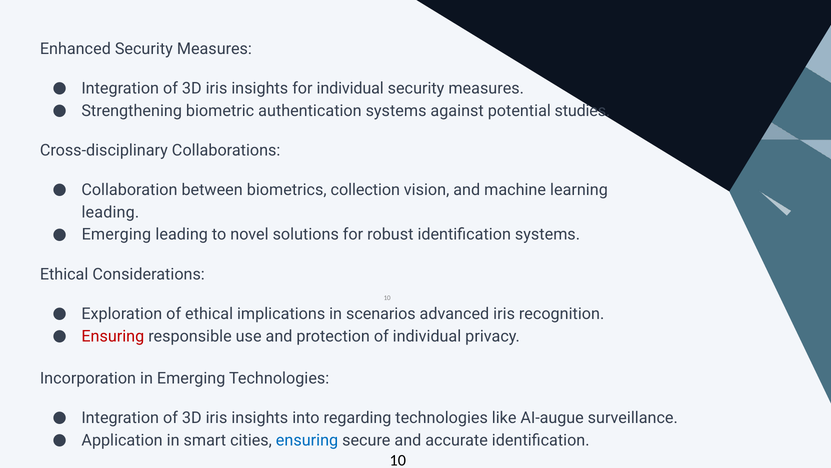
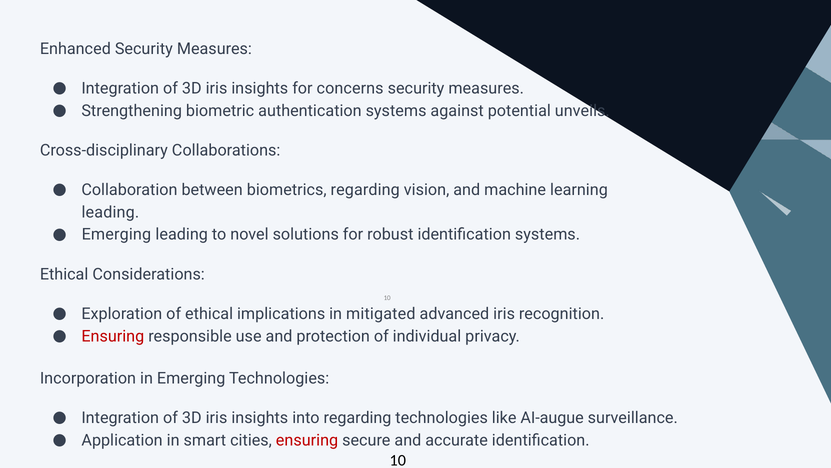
for individual: individual -> concerns
studies: studies -> unveils
biometrics collection: collection -> regarding
scenarios: scenarios -> mitigated
ensuring at (307, 440) colour: blue -> red
